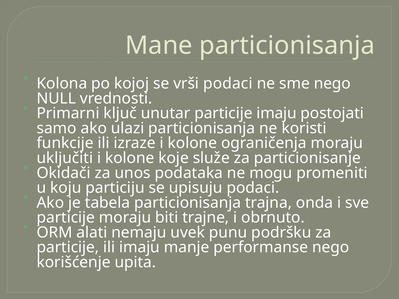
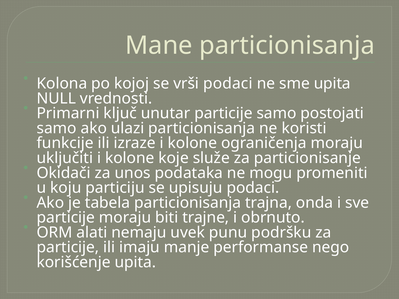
sme nego: nego -> upita
particije imaju: imaju -> samo
